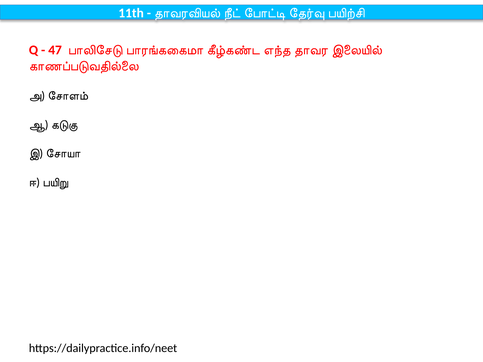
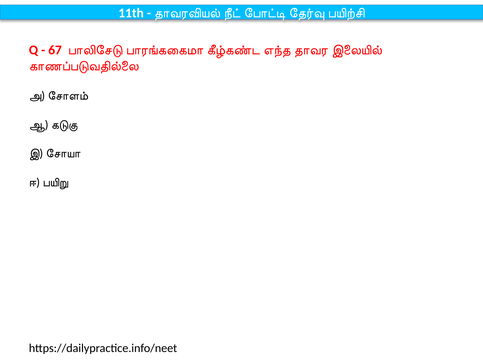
47: 47 -> 67
